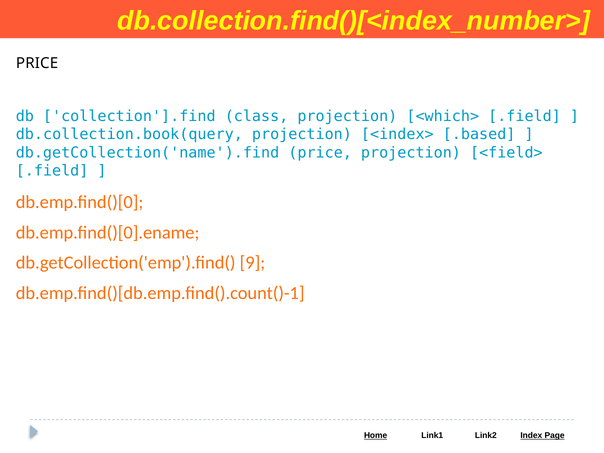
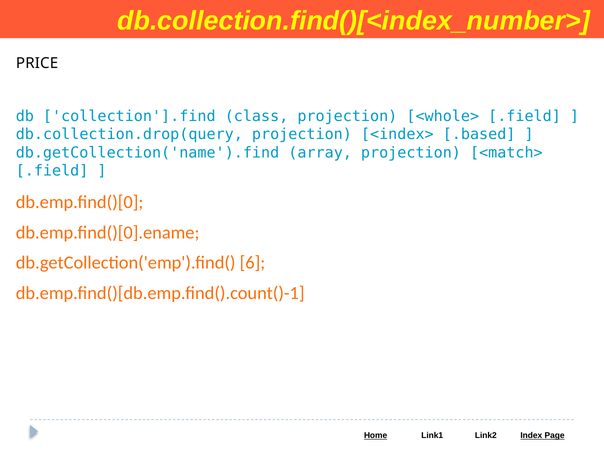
<which>: <which> -> <whole>
db.collection.book(query: db.collection.book(query -> db.collection.drop(query
db.getCollection('name').find price: price -> array
<field>: <field> -> <match>
9: 9 -> 6
